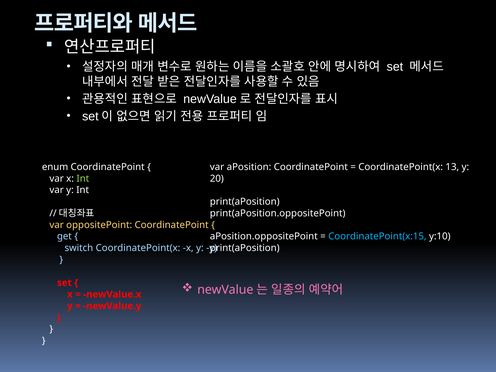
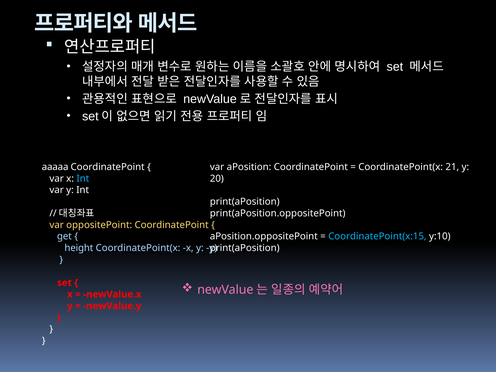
enum: enum -> aaaaa
13: 13 -> 21
Int at (83, 179) colour: light green -> light blue
switch: switch -> height
